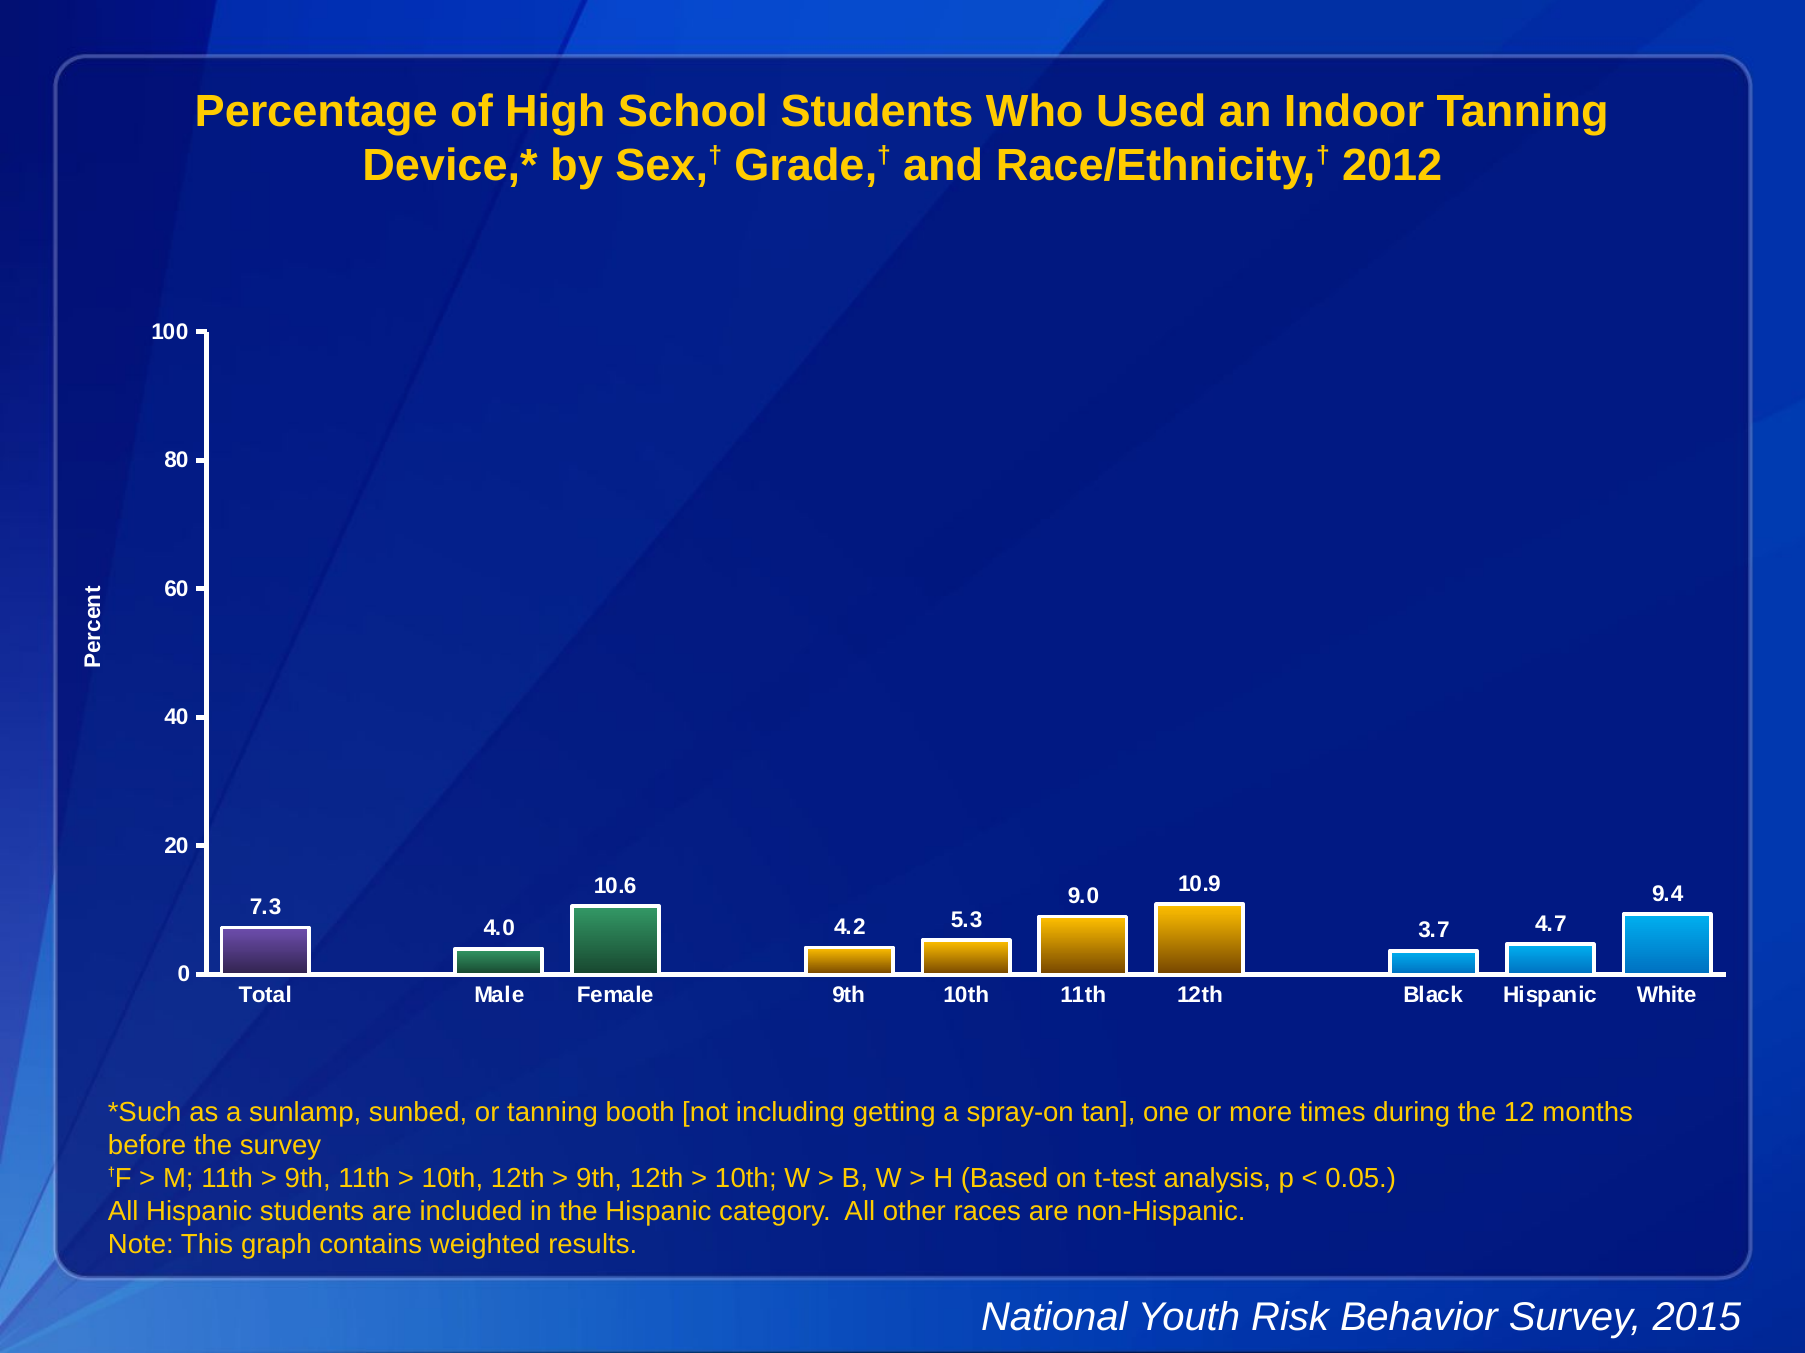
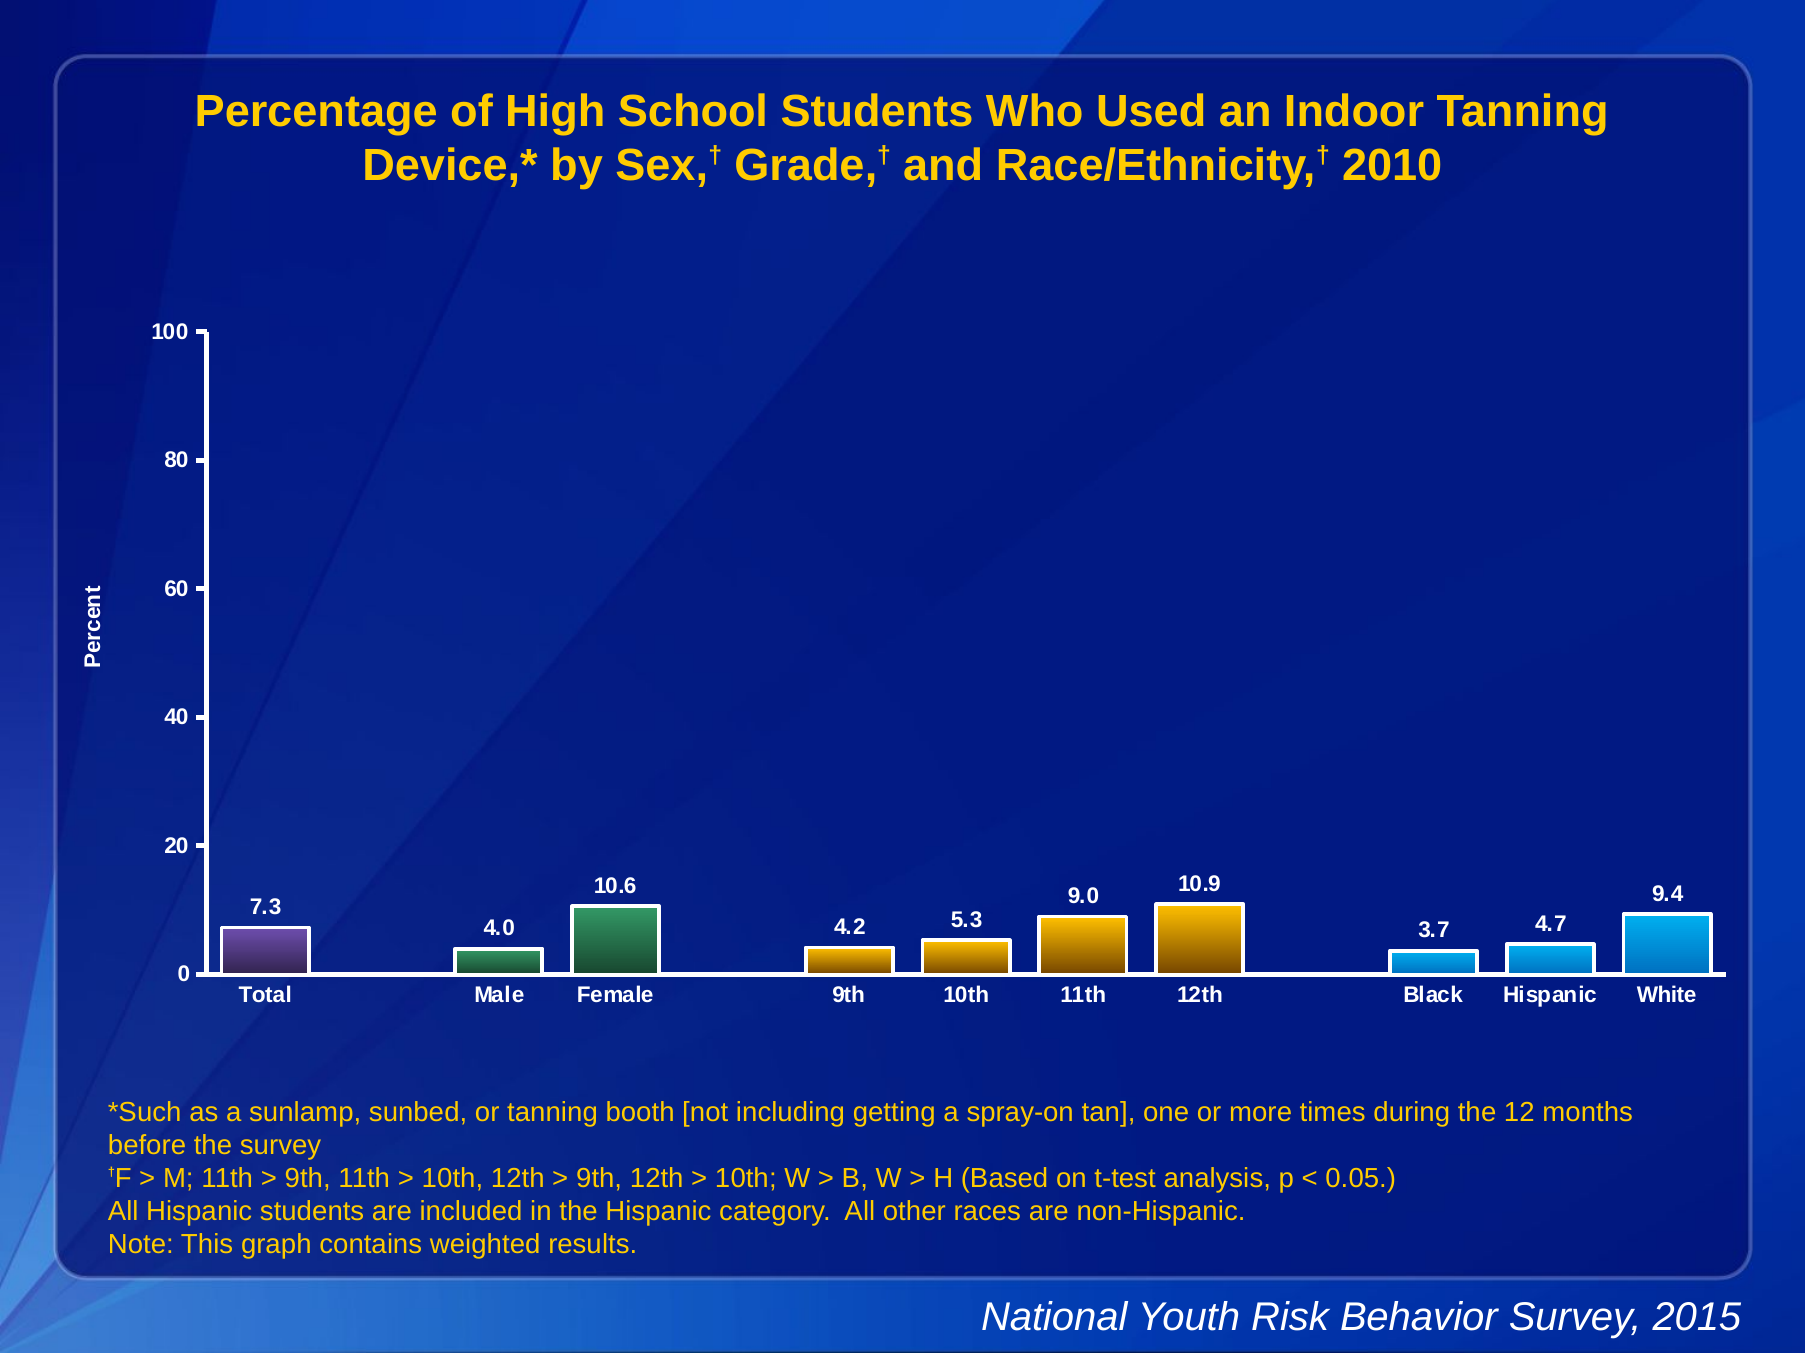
2012: 2012 -> 2010
